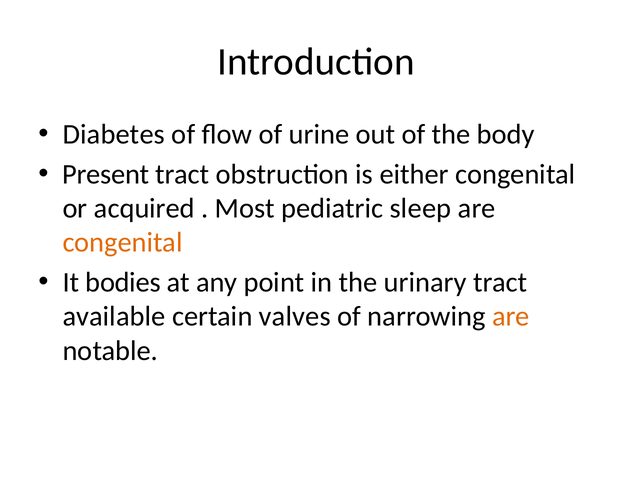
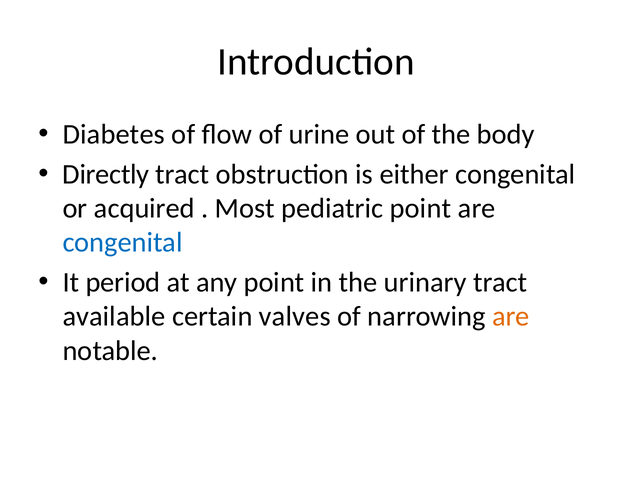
Present: Present -> Directly
pediatric sleep: sleep -> point
congenital at (123, 243) colour: orange -> blue
bodies: bodies -> period
